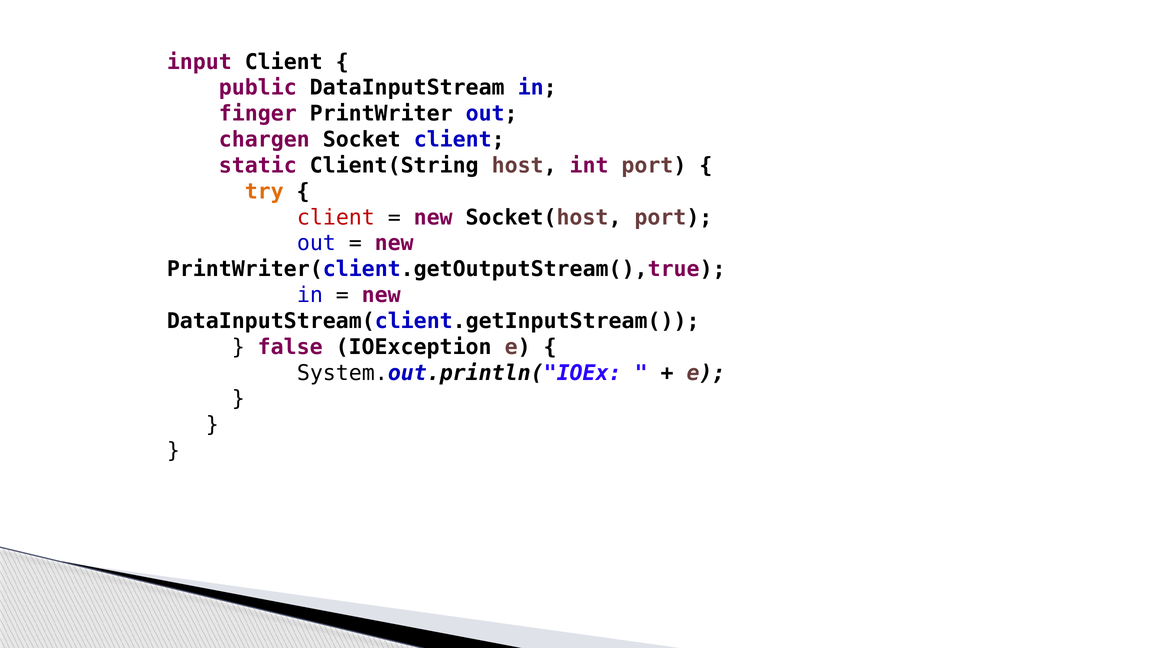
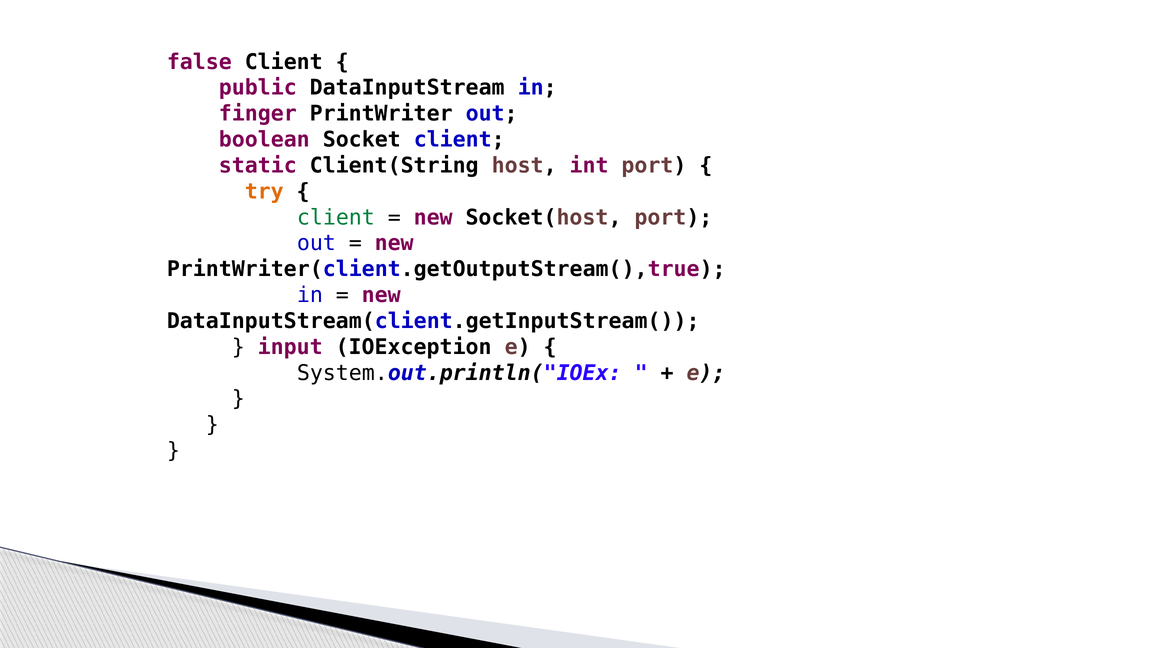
input: input -> false
chargen: chargen -> boolean
client at (336, 217) colour: red -> green
false: false -> input
